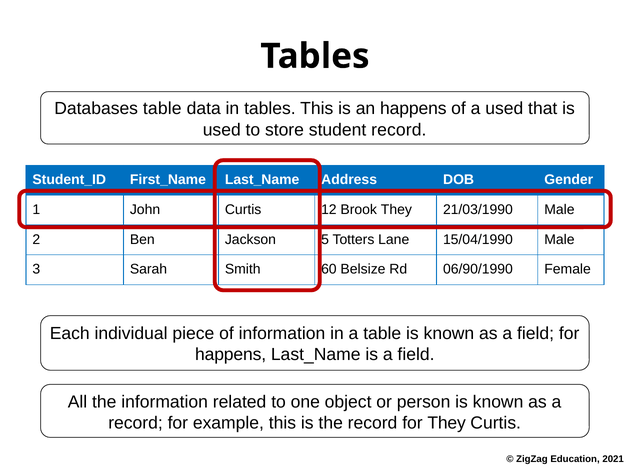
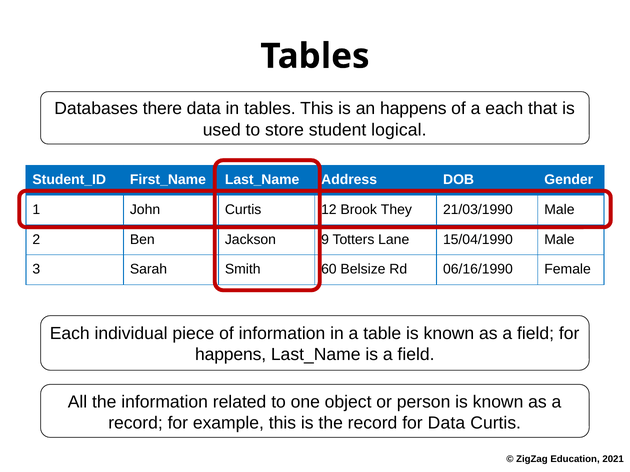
Databases table: table -> there
a used: used -> each
student record: record -> logical
5: 5 -> 9
06/90/1990: 06/90/1990 -> 06/16/1990
for They: They -> Data
